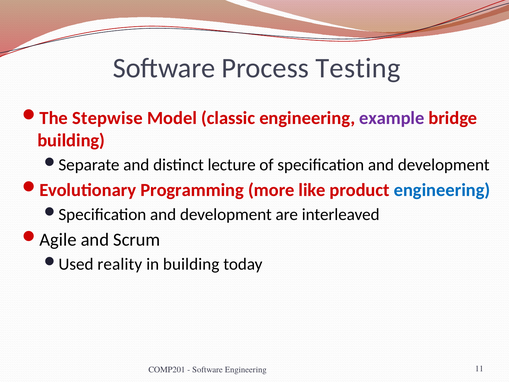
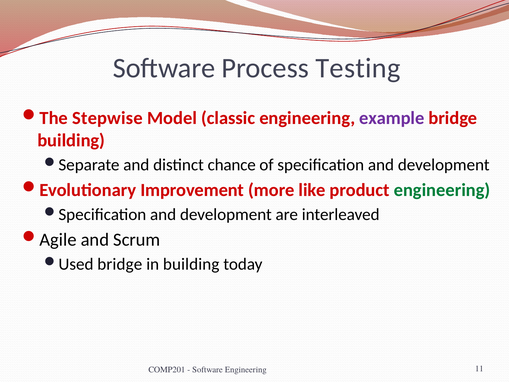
lecture: lecture -> chance
Programming: Programming -> Improvement
engineering at (442, 190) colour: blue -> green
reality at (120, 264): reality -> bridge
